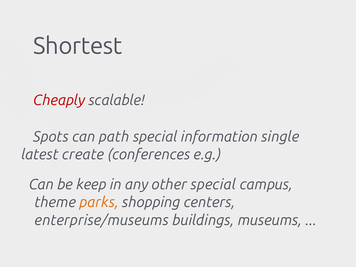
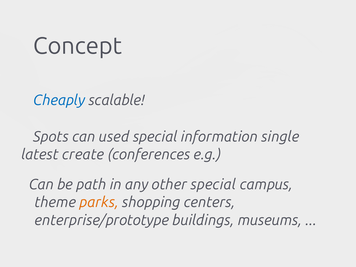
Shortest: Shortest -> Concept
Cheaply colour: red -> blue
path: path -> used
keep: keep -> path
enterprise/museums: enterprise/museums -> enterprise/prototype
